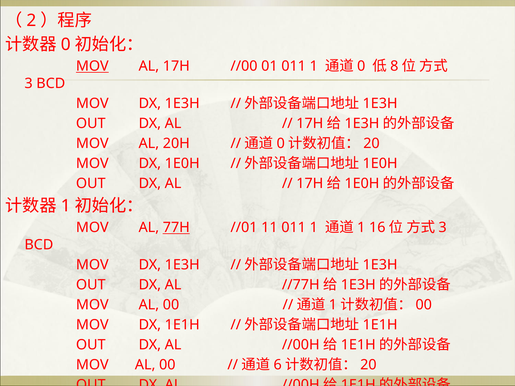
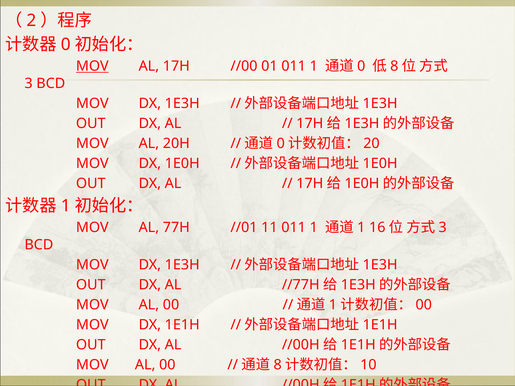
77H underline: present -> none
6 at (278, 365): 6 -> 8
20 at (368, 365): 20 -> 10
